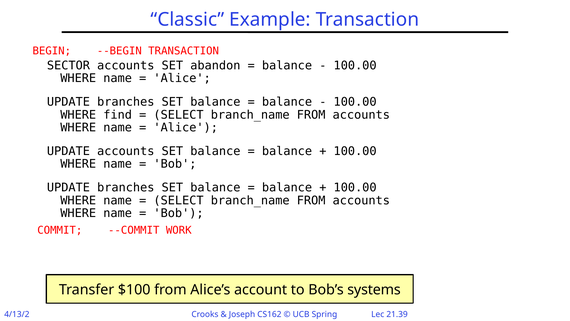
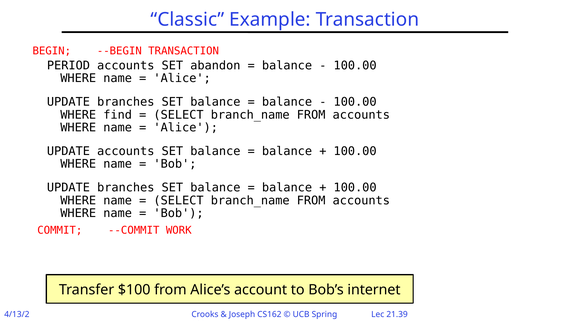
SECTOR: SECTOR -> PERIOD
systems: systems -> internet
